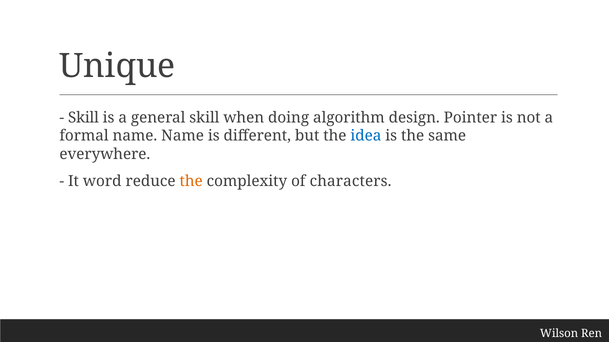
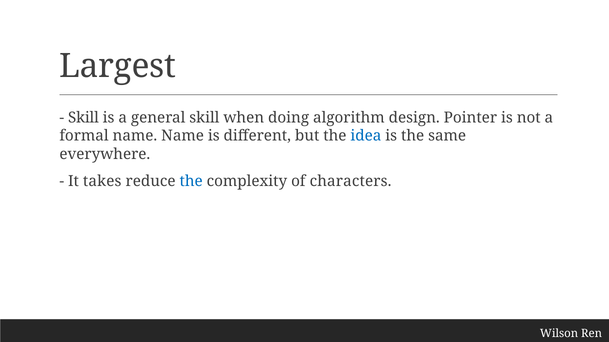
Unique: Unique -> Largest
word: word -> takes
the at (191, 181) colour: orange -> blue
